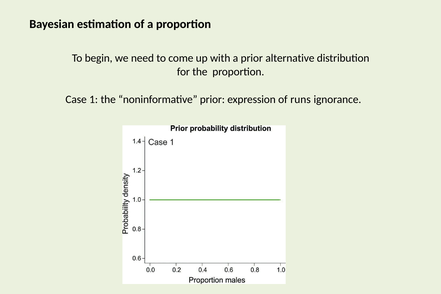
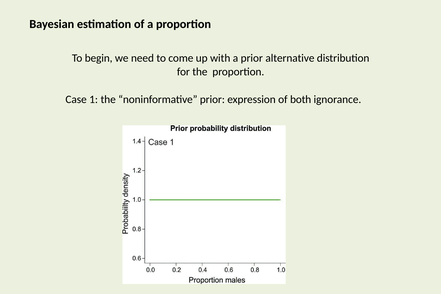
runs: runs -> both
